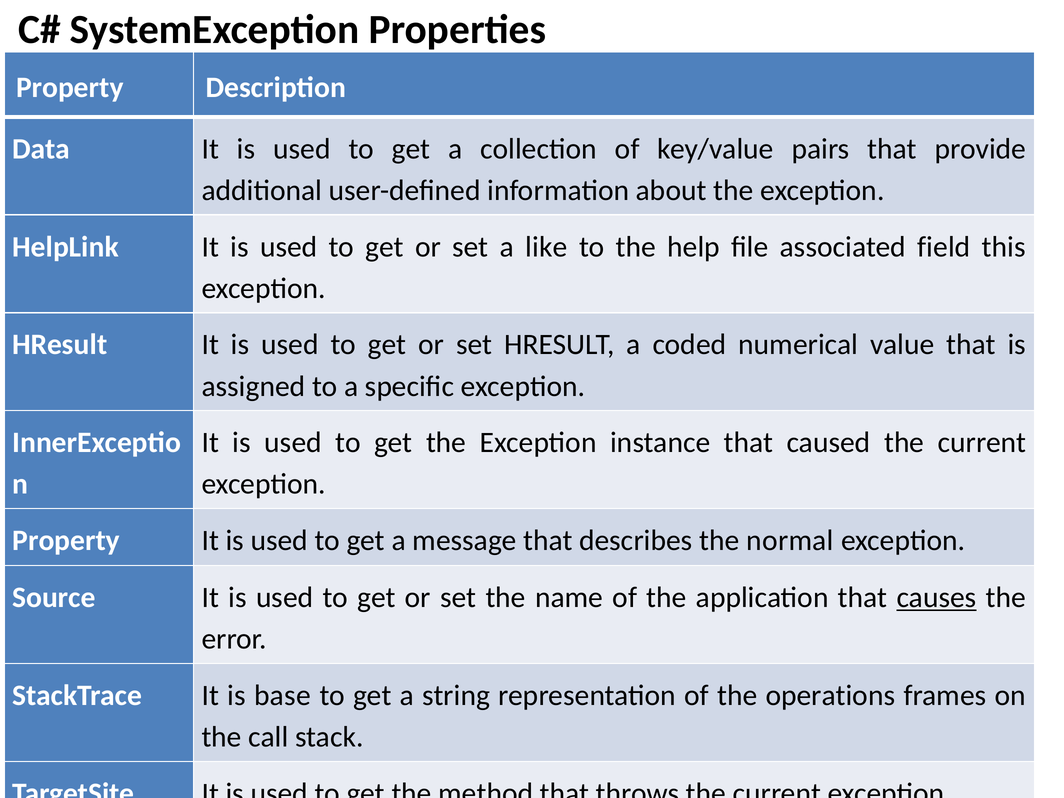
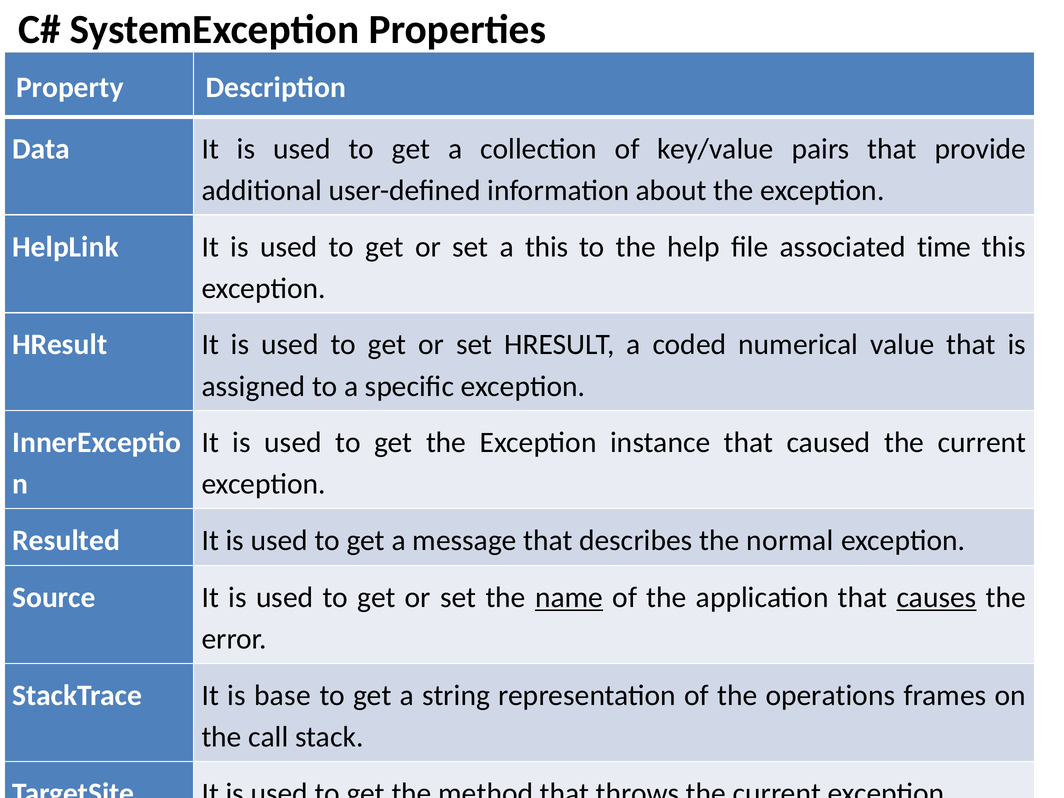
a like: like -> this
field: field -> time
Property at (66, 540): Property -> Resulted
name underline: none -> present
